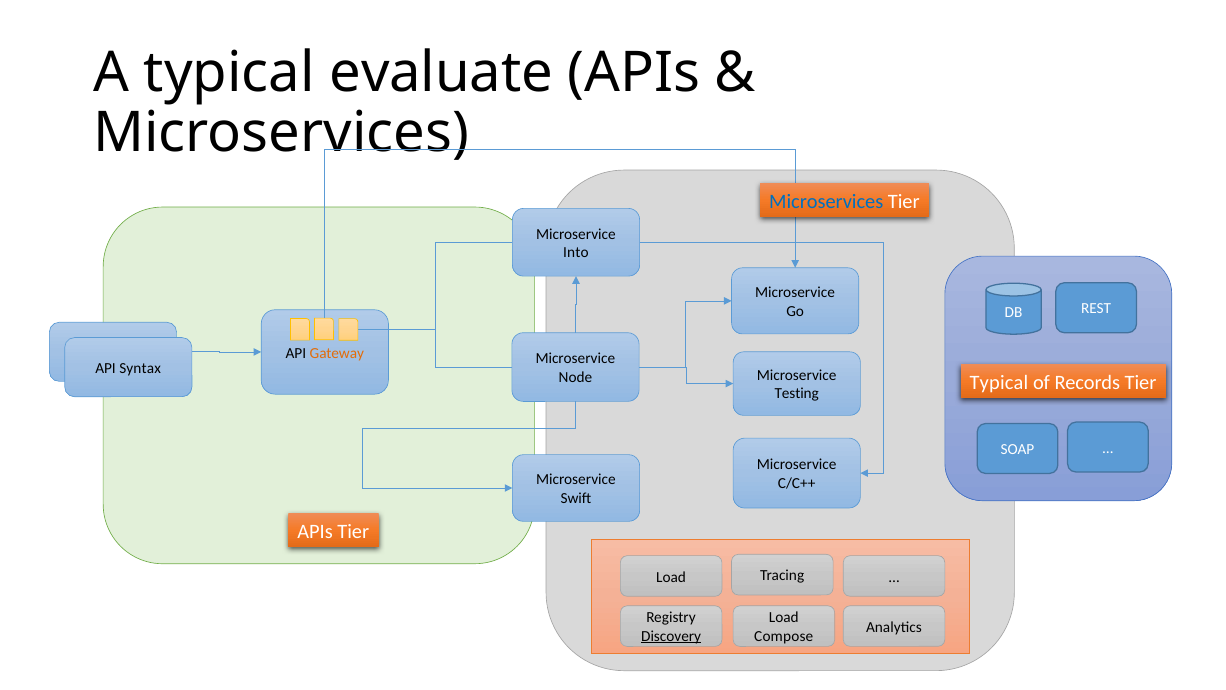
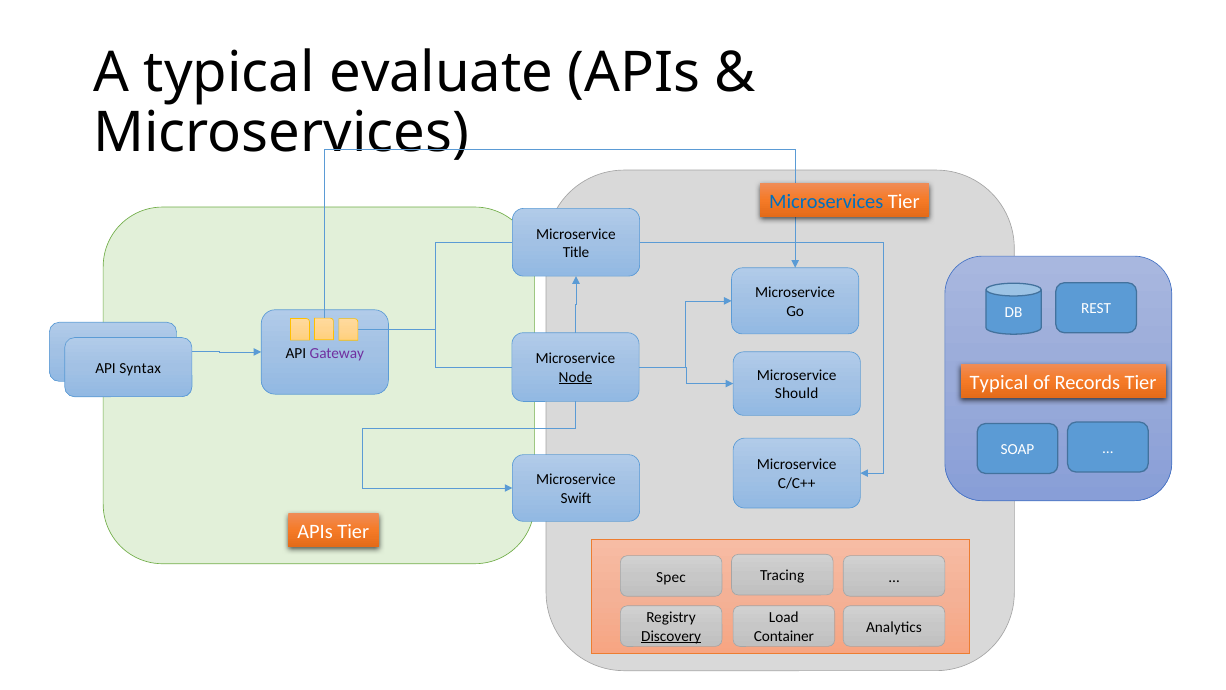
Into: Into -> Title
Gateway colour: orange -> purple
Node underline: none -> present
Testing: Testing -> Should
Load at (671, 577): Load -> Spec
Compose: Compose -> Container
